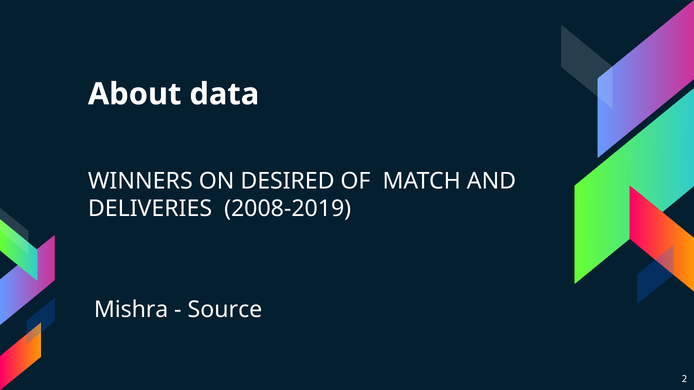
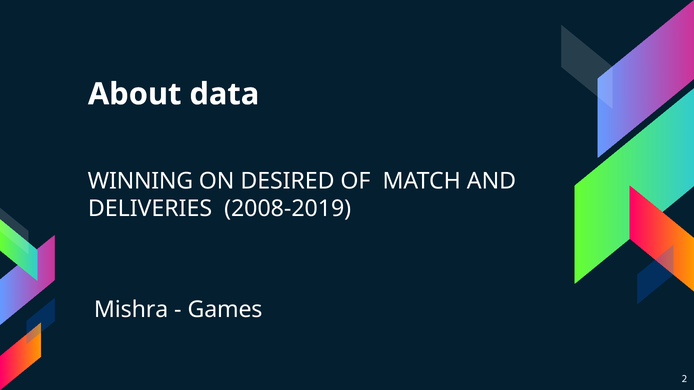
WINNERS: WINNERS -> WINNING
Source: Source -> Games
